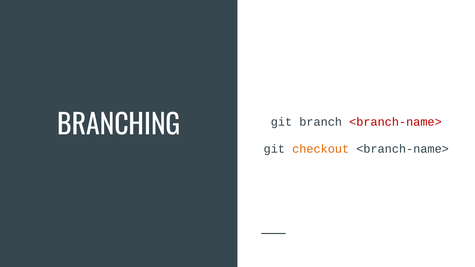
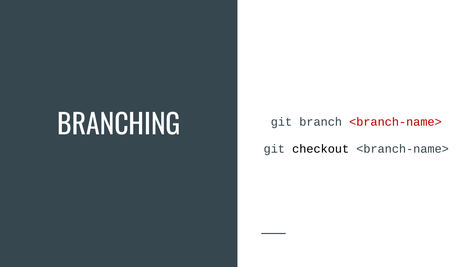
checkout colour: orange -> black
